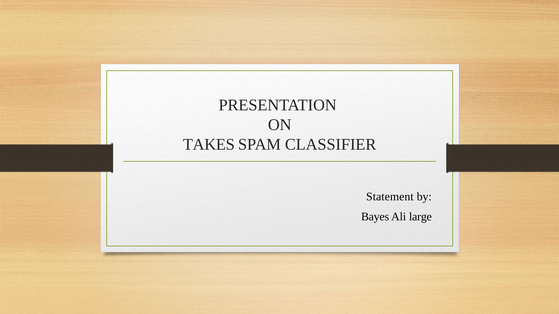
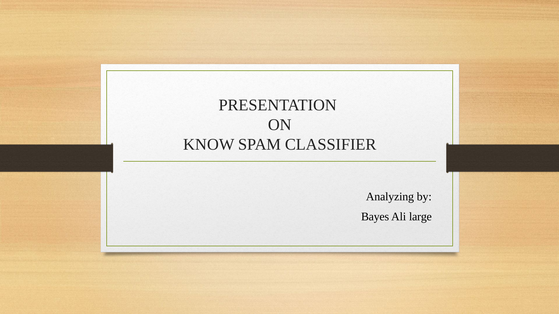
TAKES: TAKES -> KNOW
Statement: Statement -> Analyzing
